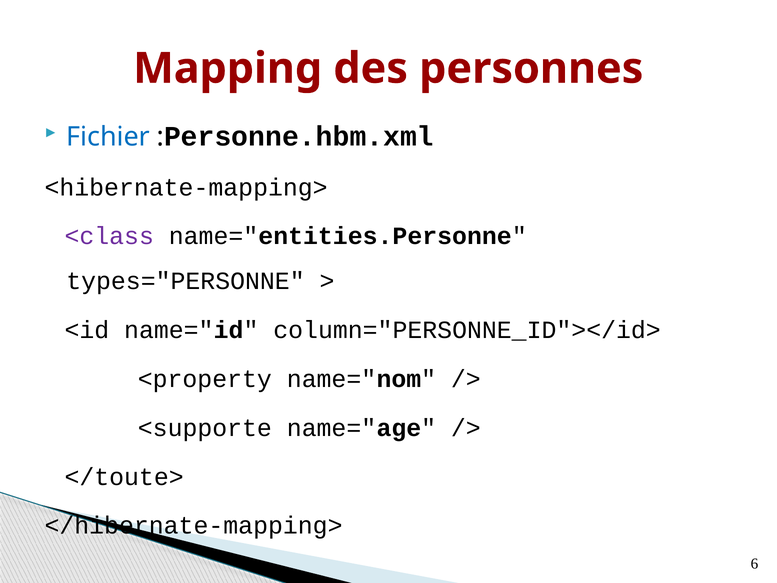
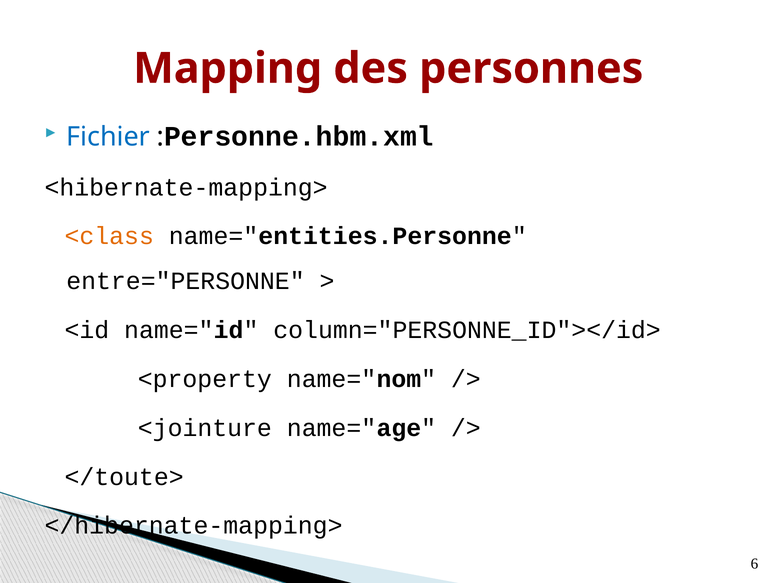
<class colour: purple -> orange
types="PERSONNE: types="PERSONNE -> entre="PERSONNE
<supporte: <supporte -> <jointure
